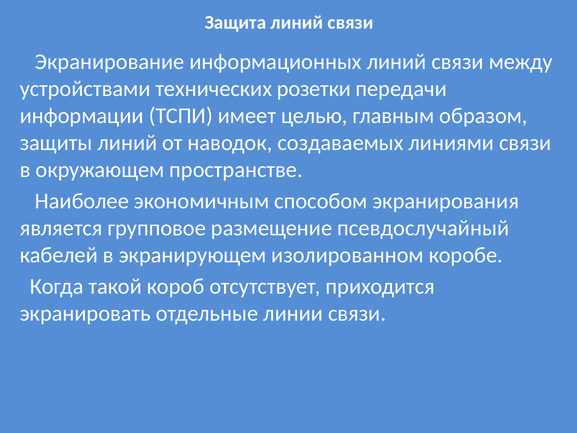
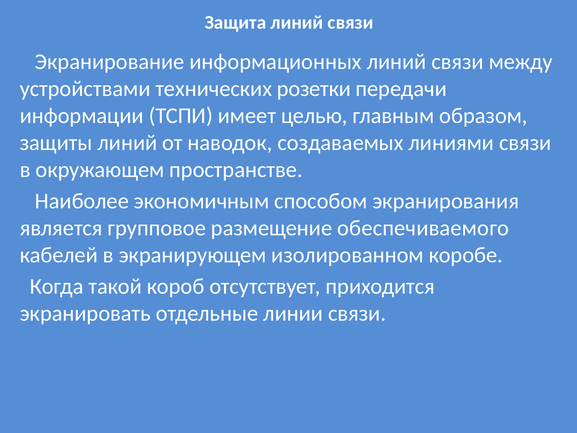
псевдослучайный: псевдослучайный -> обеспечиваемого
